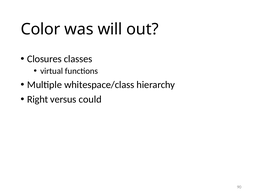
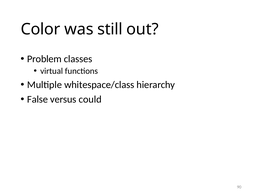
will: will -> still
Closures: Closures -> Problem
Right: Right -> False
